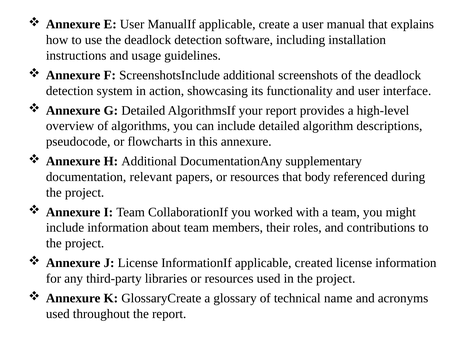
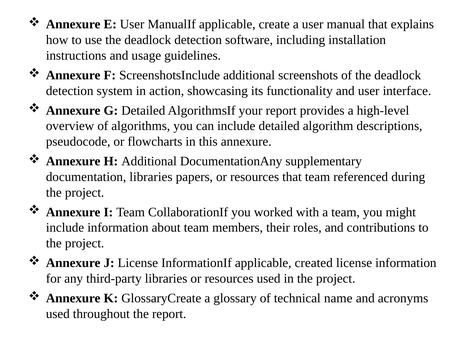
documentation relevant: relevant -> libraries
that body: body -> team
